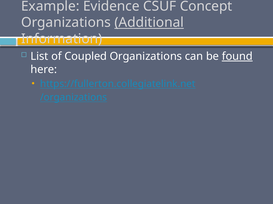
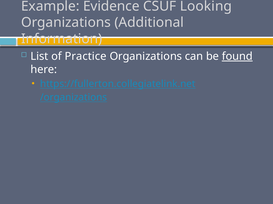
Concept: Concept -> Looking
Additional underline: present -> none
Coupled: Coupled -> Practice
